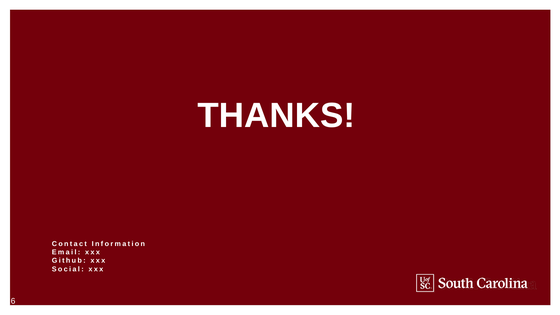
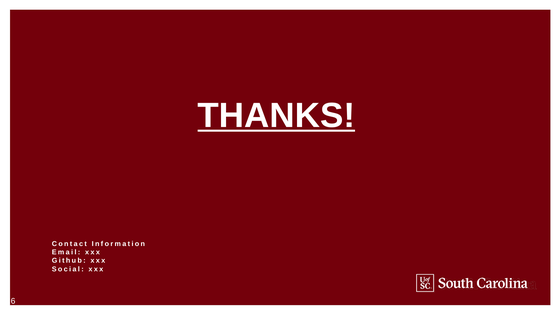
THANKS underline: none -> present
